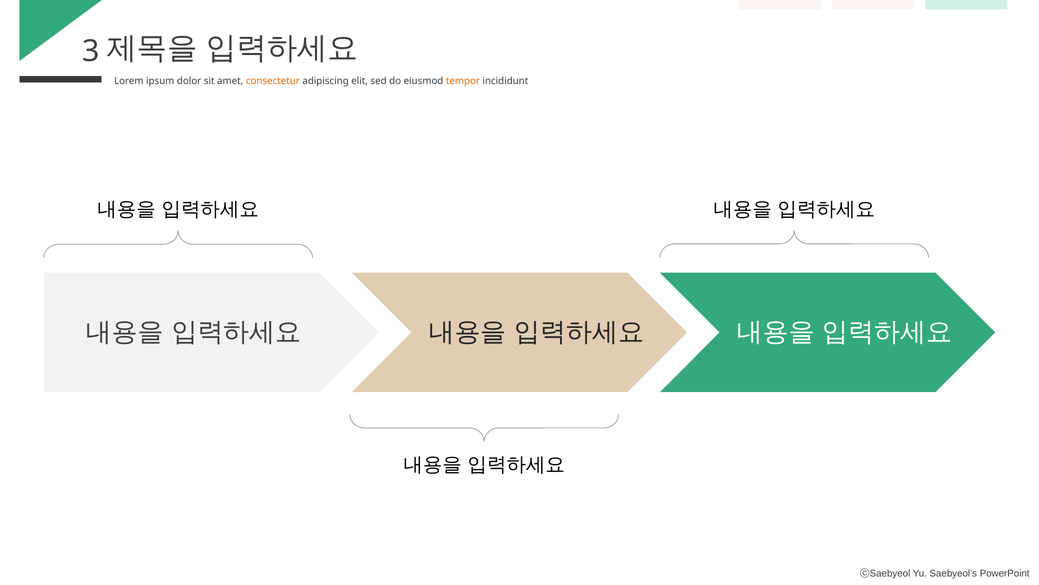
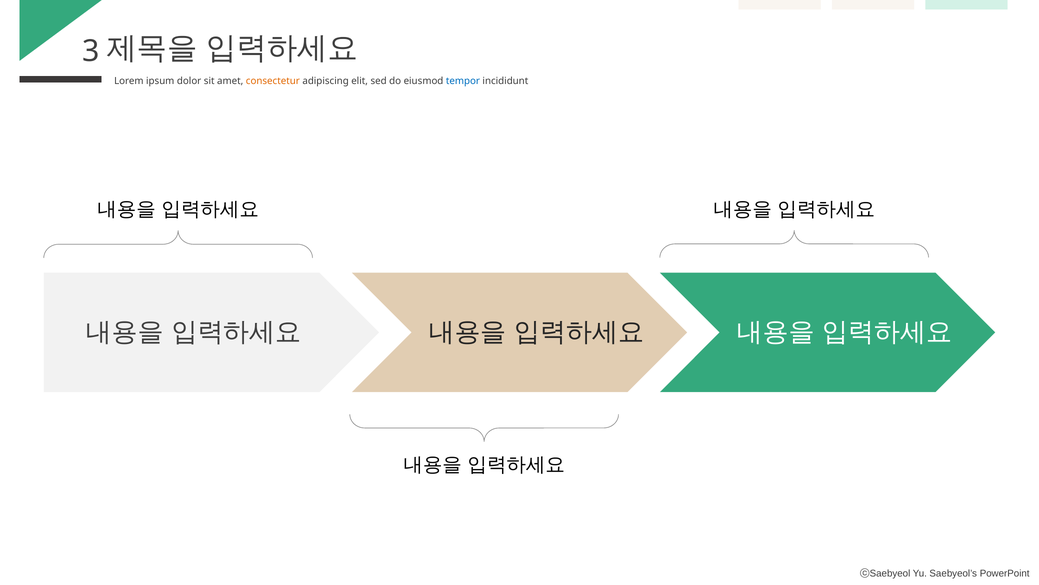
tempor colour: orange -> blue
